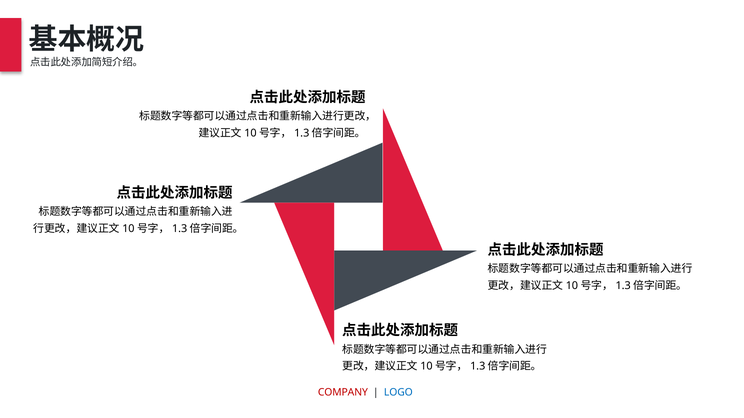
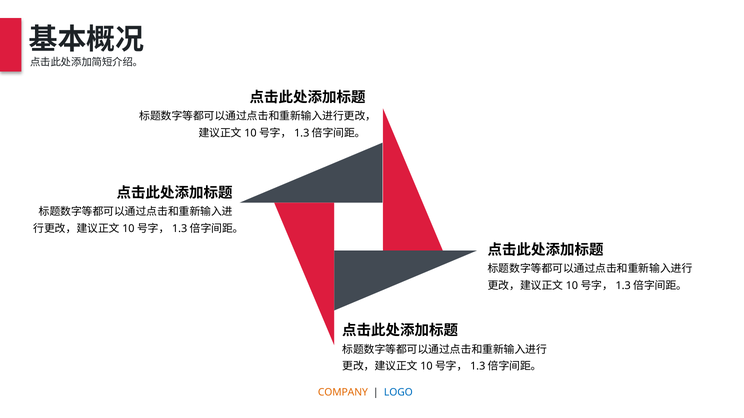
COMPANY colour: red -> orange
